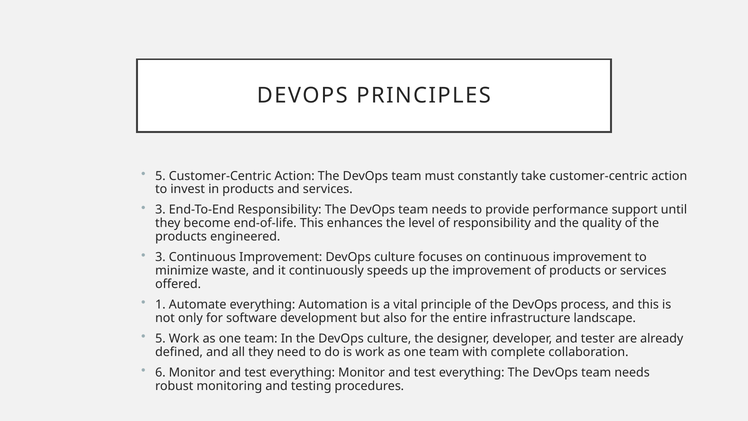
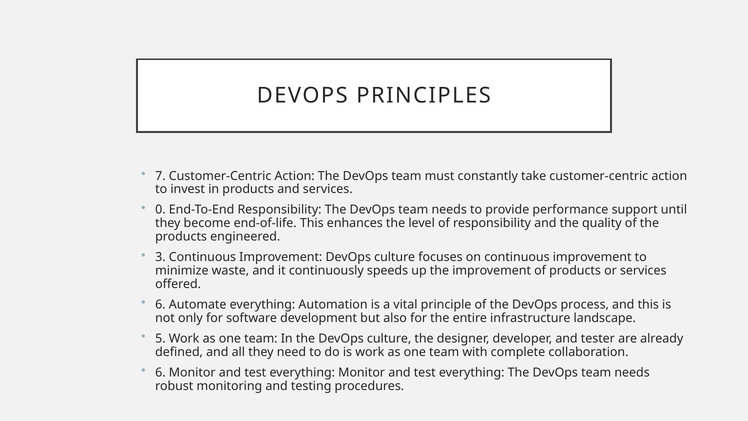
5 at (160, 176): 5 -> 7
3 at (160, 210): 3 -> 0
1 at (160, 304): 1 -> 6
